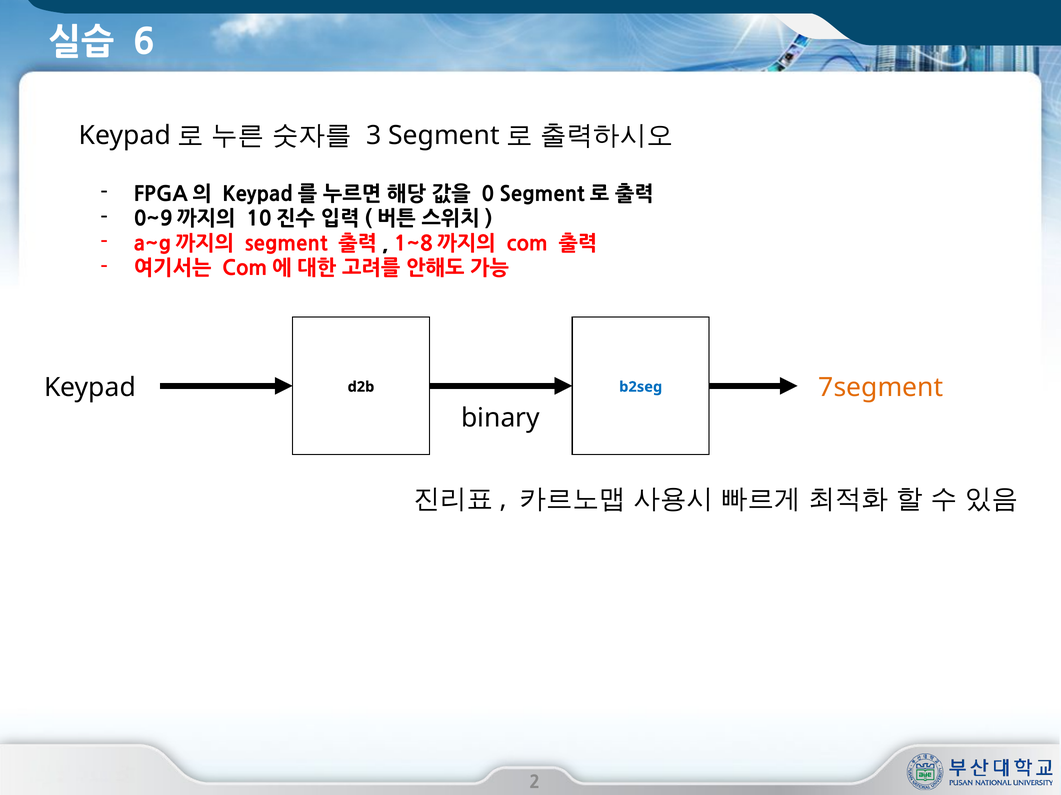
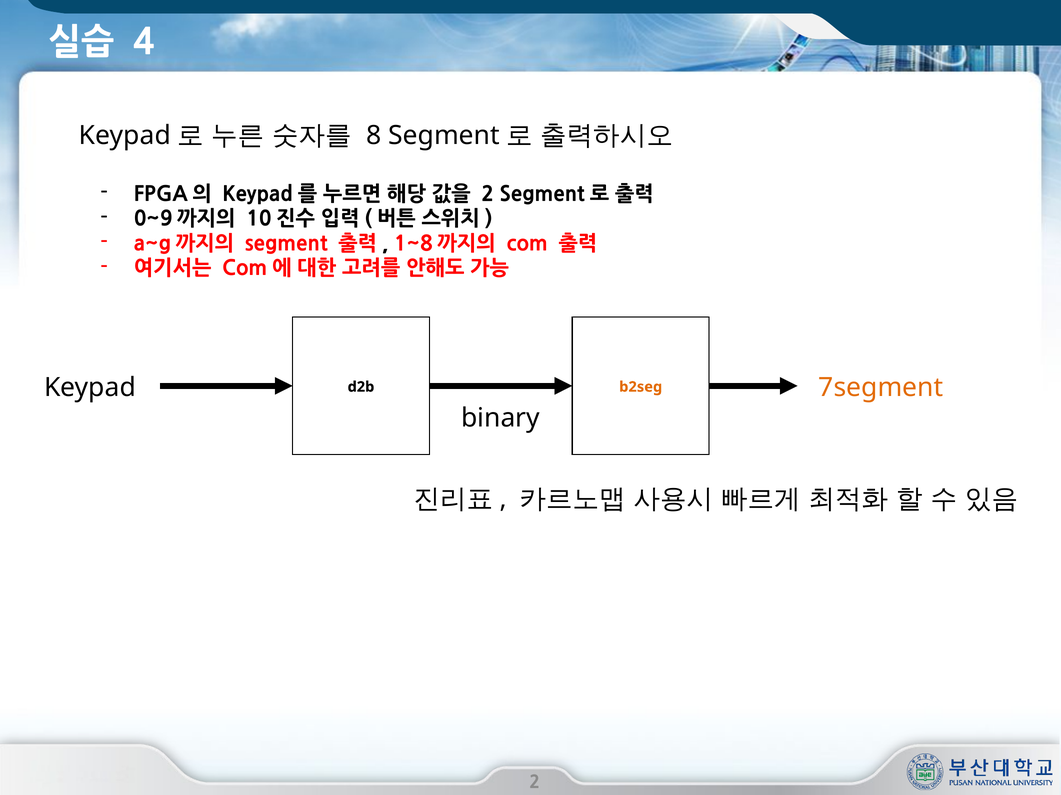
6: 6 -> 4
3: 3 -> 8
0 at (488, 195): 0 -> 2
b2seg colour: blue -> orange
